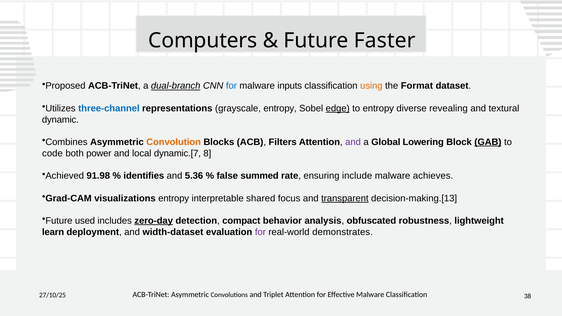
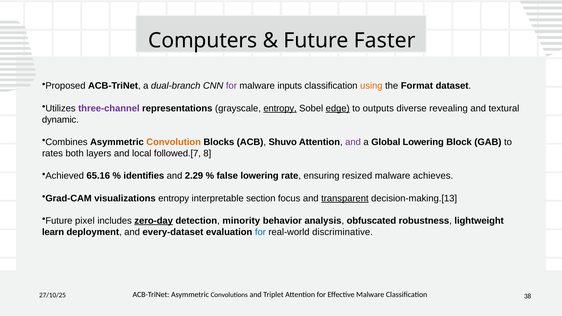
dual-branch underline: present -> none
for at (231, 86) colour: blue -> purple
three-channel colour: blue -> purple
entropy at (280, 108) underline: none -> present
to entropy: entropy -> outputs
Filters: Filters -> Shuvo
GAB underline: present -> none
code: code -> rates
power: power -> layers
dynamic.[7: dynamic.[7 -> followed.[7
91.98: 91.98 -> 65.16
5.36: 5.36 -> 2.29
false summed: summed -> lowering
include: include -> resized
shared: shared -> section
used: used -> pixel
compact: compact -> minority
width-dataset: width-dataset -> every-dataset
for at (260, 232) colour: purple -> blue
demonstrates: demonstrates -> discriminative
